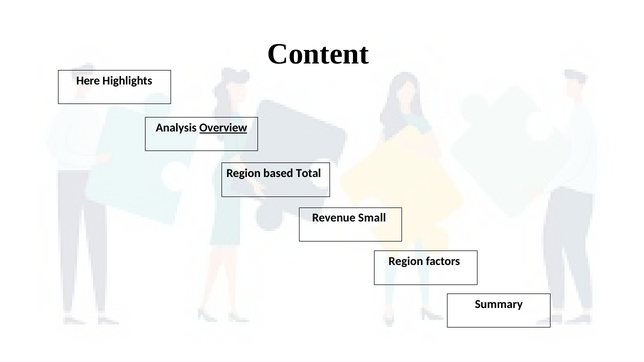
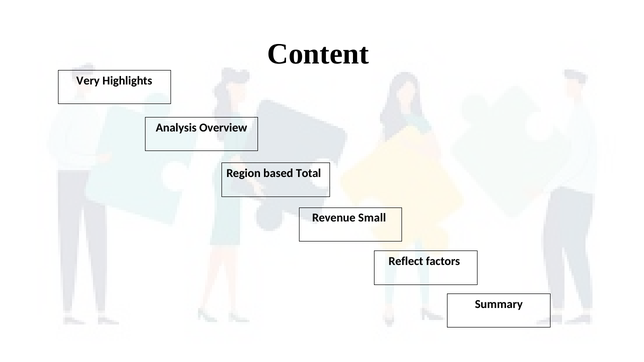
Here: Here -> Very
Overview underline: present -> none
Region at (406, 261): Region -> Reflect
